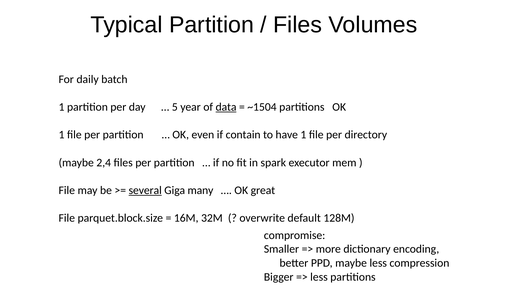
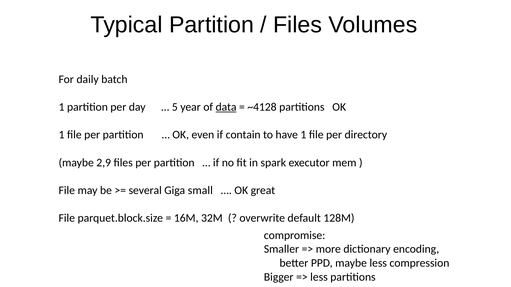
~1504: ~1504 -> ~4128
2,4: 2,4 -> 2,9
several underline: present -> none
many: many -> small
